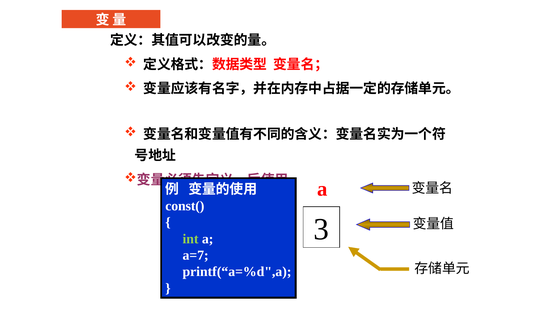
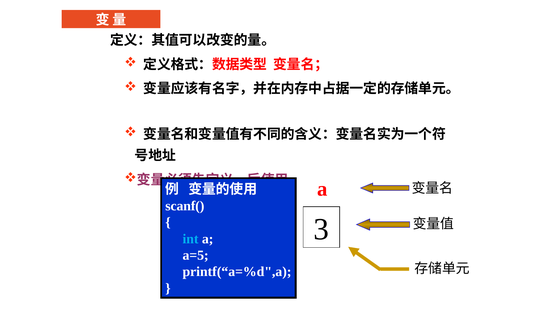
const(: const( -> scanf(
int colour: light green -> light blue
a=7: a=7 -> a=5
